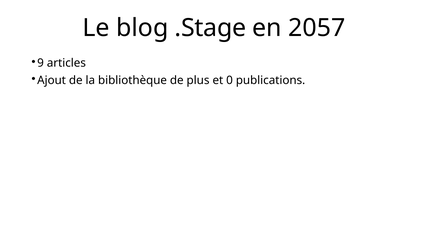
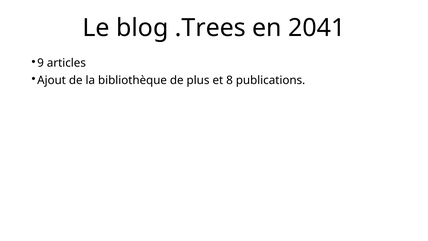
.Stage: .Stage -> .Trees
2057: 2057 -> 2041
0: 0 -> 8
